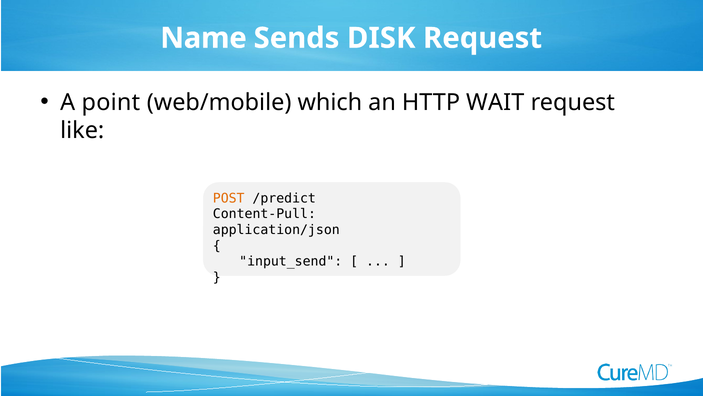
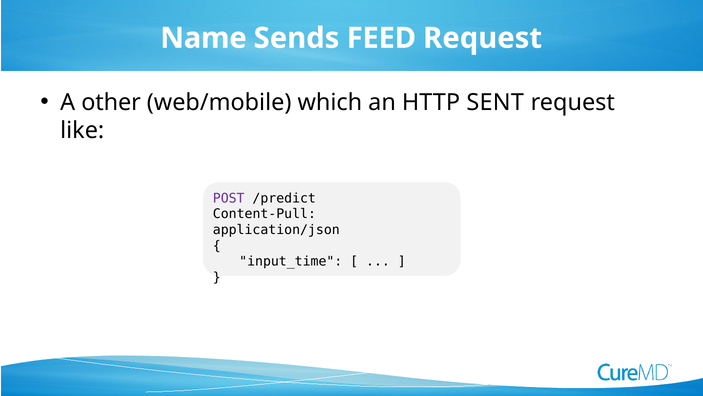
DISK: DISK -> FEED
point: point -> other
WAIT: WAIT -> SENT
POST colour: orange -> purple
input_send: input_send -> input_time
